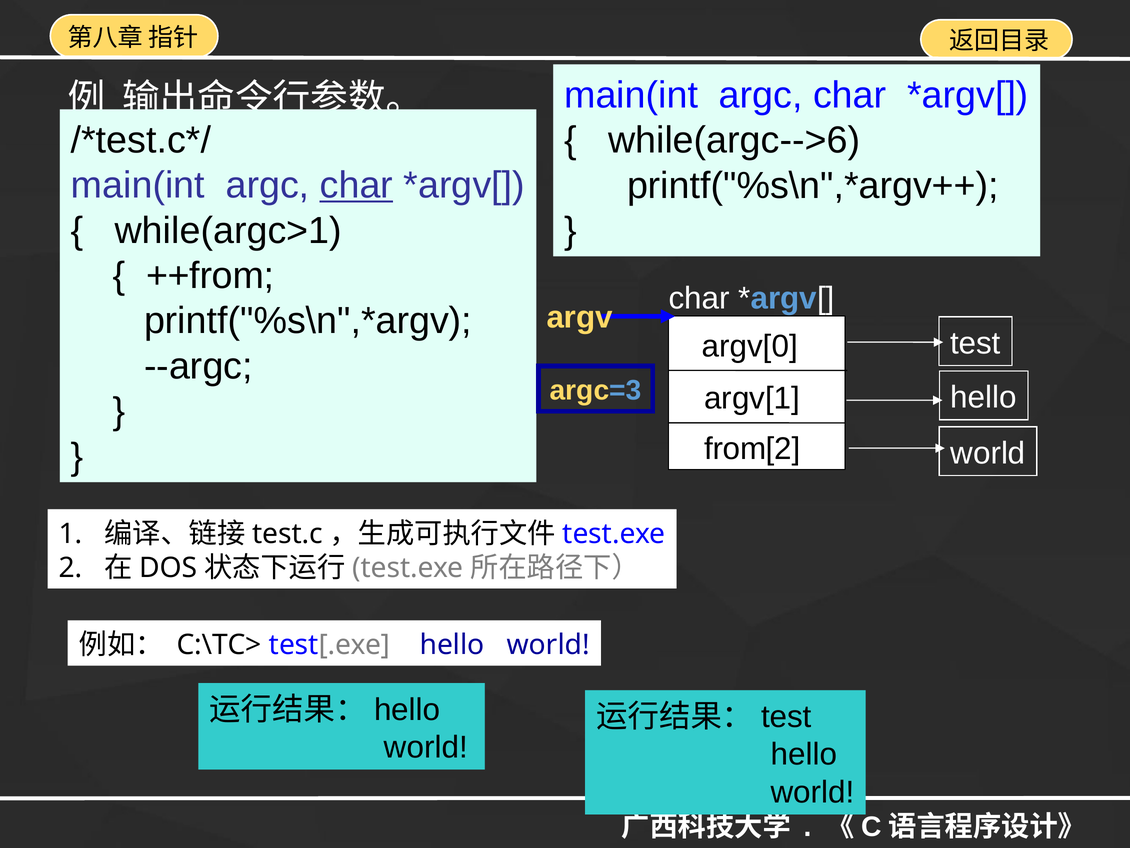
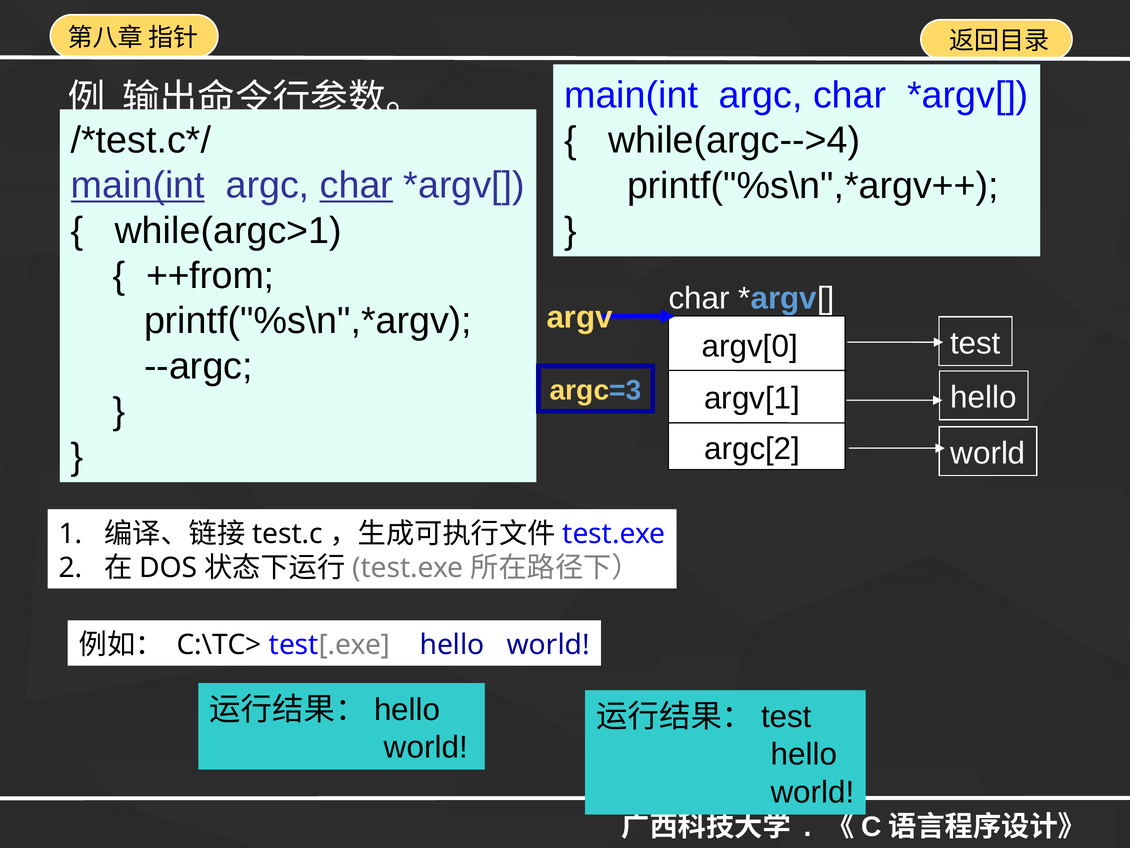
while(argc-->6: while(argc-->6 -> while(argc-->4
main(int at (138, 185) underline: none -> present
from[2: from[2 -> argc[2
